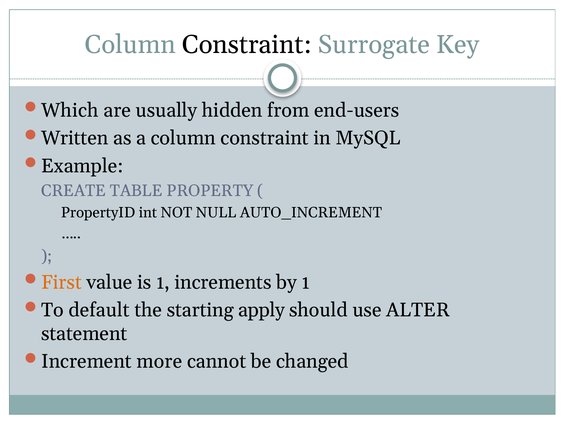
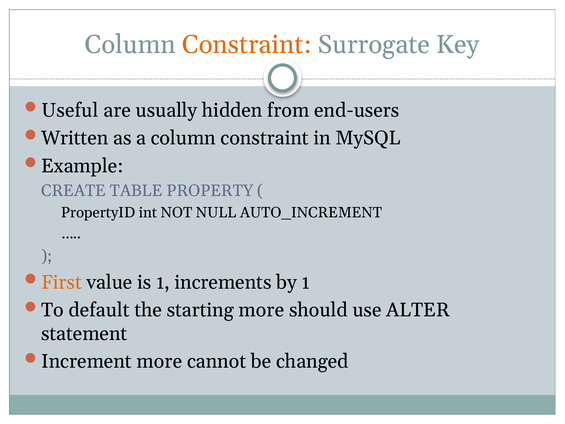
Constraint at (247, 44) colour: black -> orange
Which: Which -> Useful
starting apply: apply -> more
